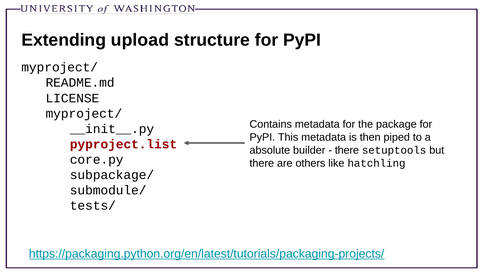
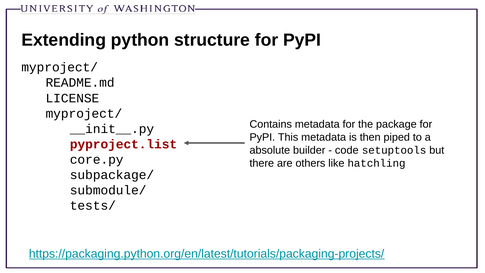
upload: upload -> python
there at (347, 150): there -> code
